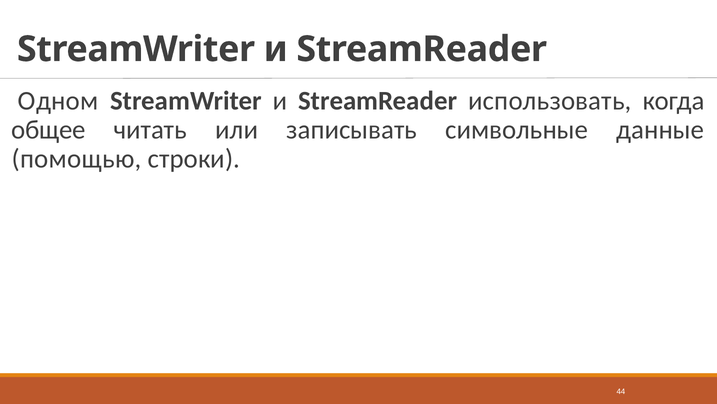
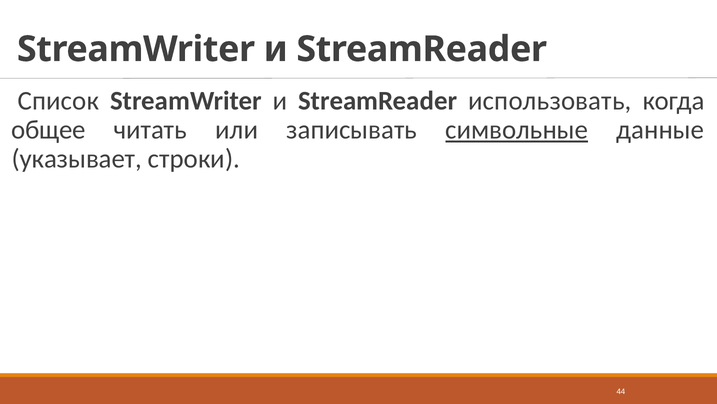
Одном: Одном -> Список
символьные underline: none -> present
помощью: помощью -> указывает
